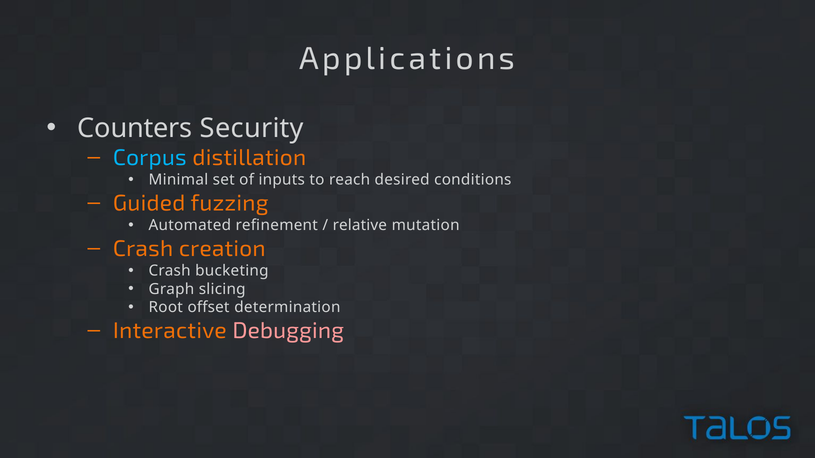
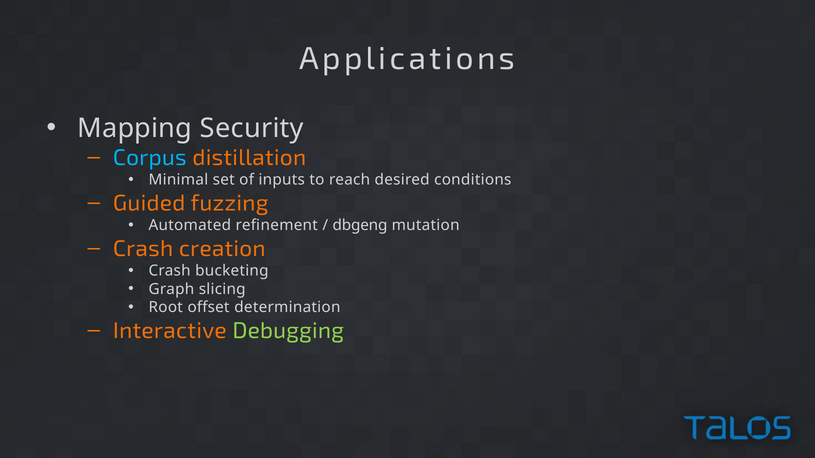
Counters: Counters -> Mapping
relative: relative -> dbgeng
Debugging colour: pink -> light green
